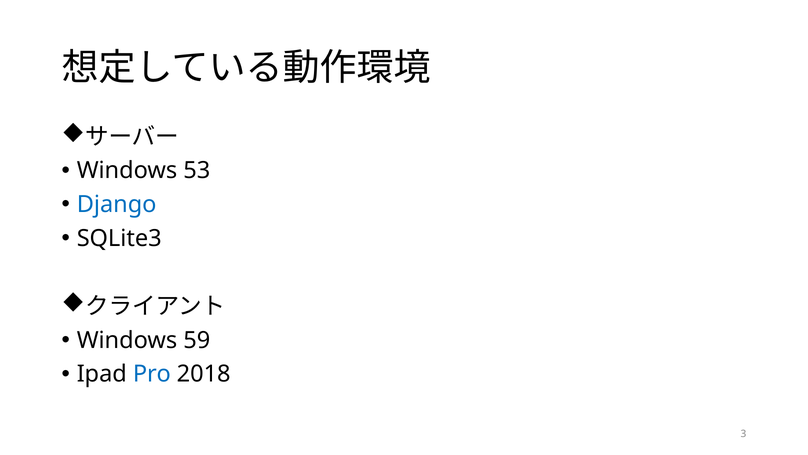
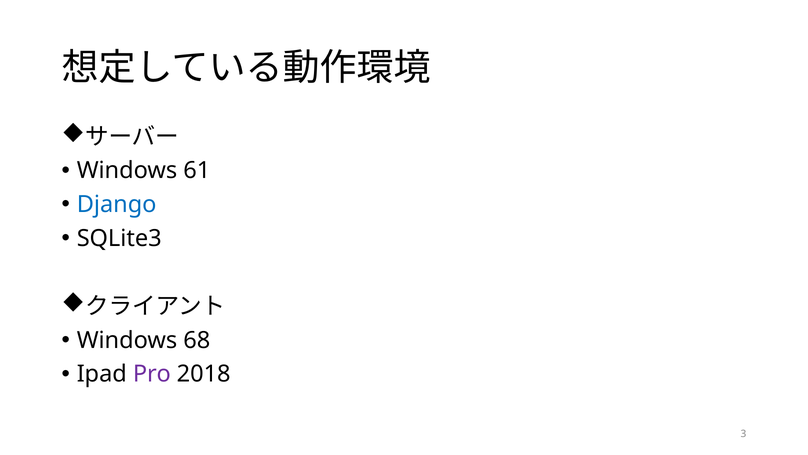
53: 53 -> 61
59: 59 -> 68
Pro colour: blue -> purple
